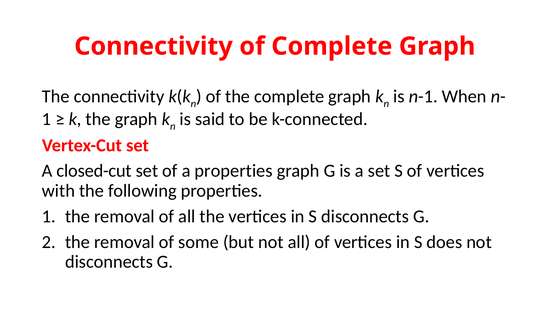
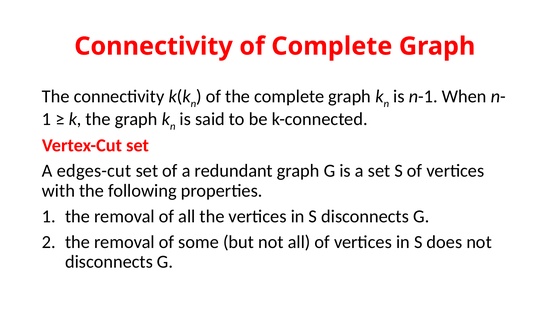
closed-cut: closed-cut -> edges-cut
a properties: properties -> redundant
